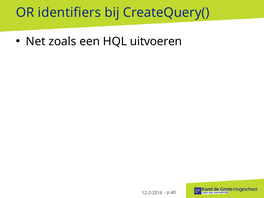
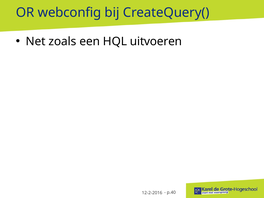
identifiers: identifiers -> webconfig
